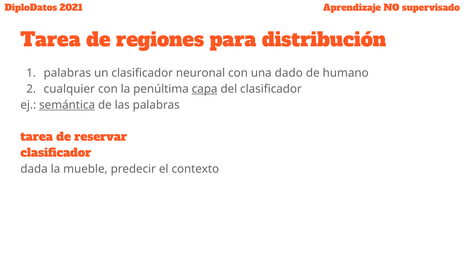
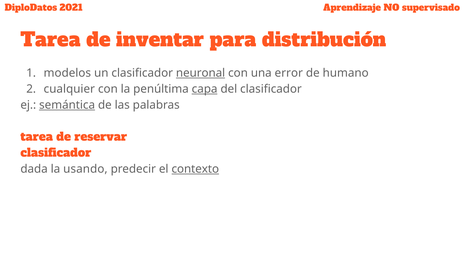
regiones: regiones -> inventar
palabras at (67, 73): palabras -> modelos
neuronal underline: none -> present
dado: dado -> error
mueble: mueble -> usando
contexto underline: none -> present
